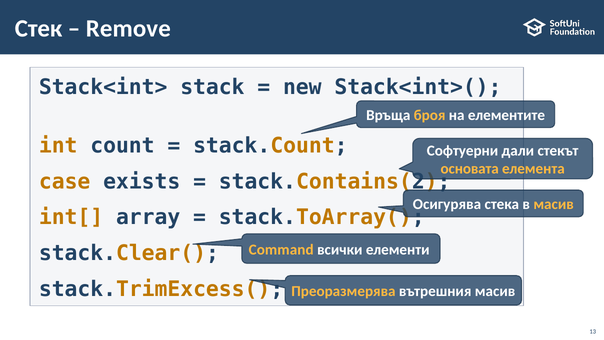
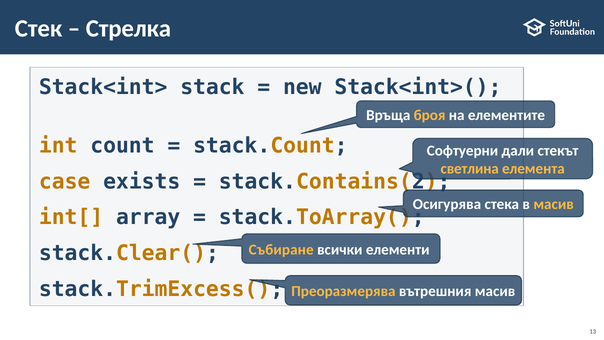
Remove: Remove -> Стрелка
основата: основата -> светлина
Command: Command -> Събиране
